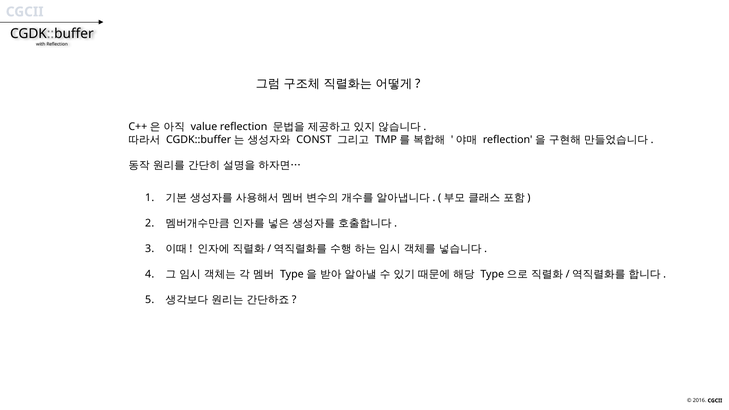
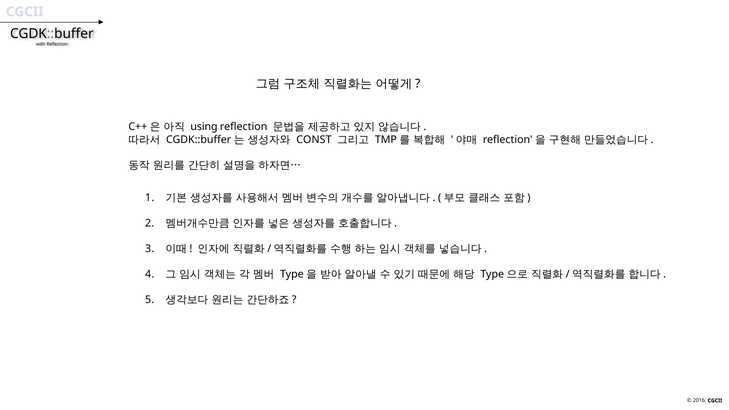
value: value -> using
